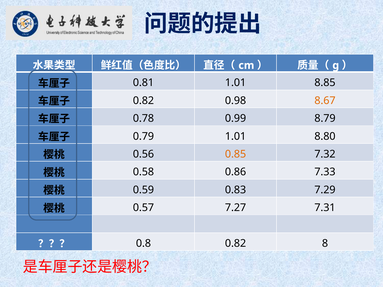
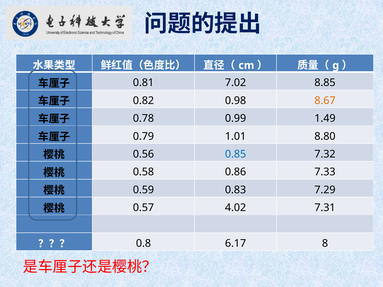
0.81 1.01: 1.01 -> 7.02
8.79: 8.79 -> 1.49
0.85 colour: orange -> blue
7.27: 7.27 -> 4.02
0.8 0.82: 0.82 -> 6.17
